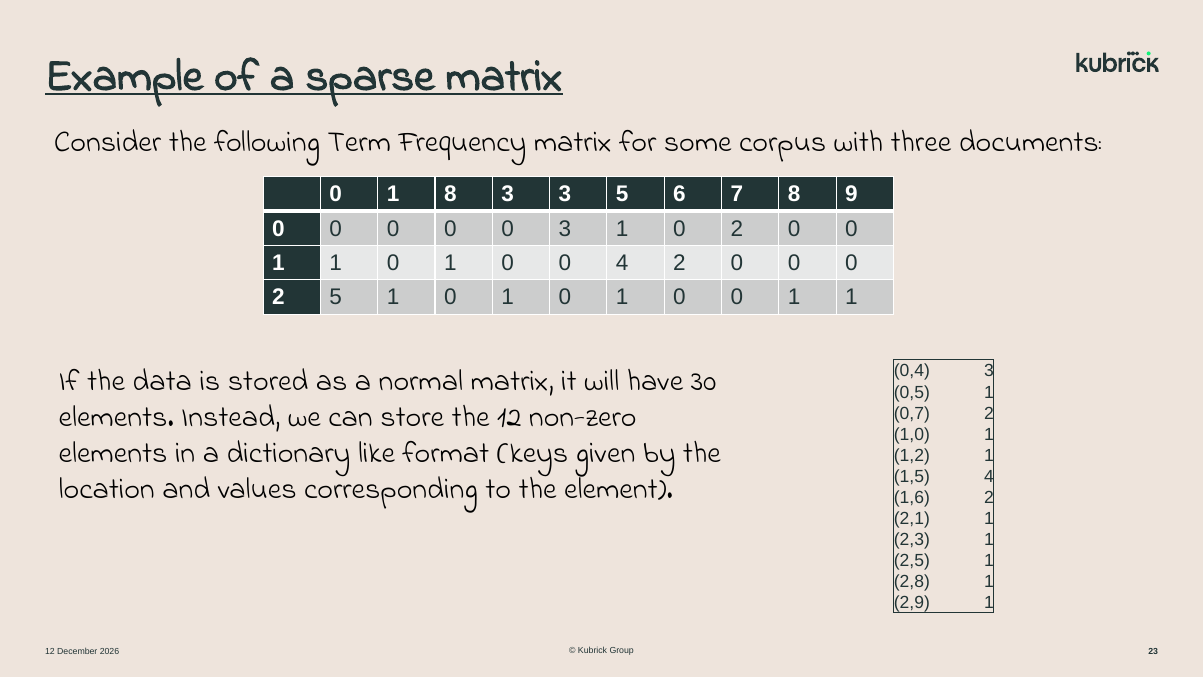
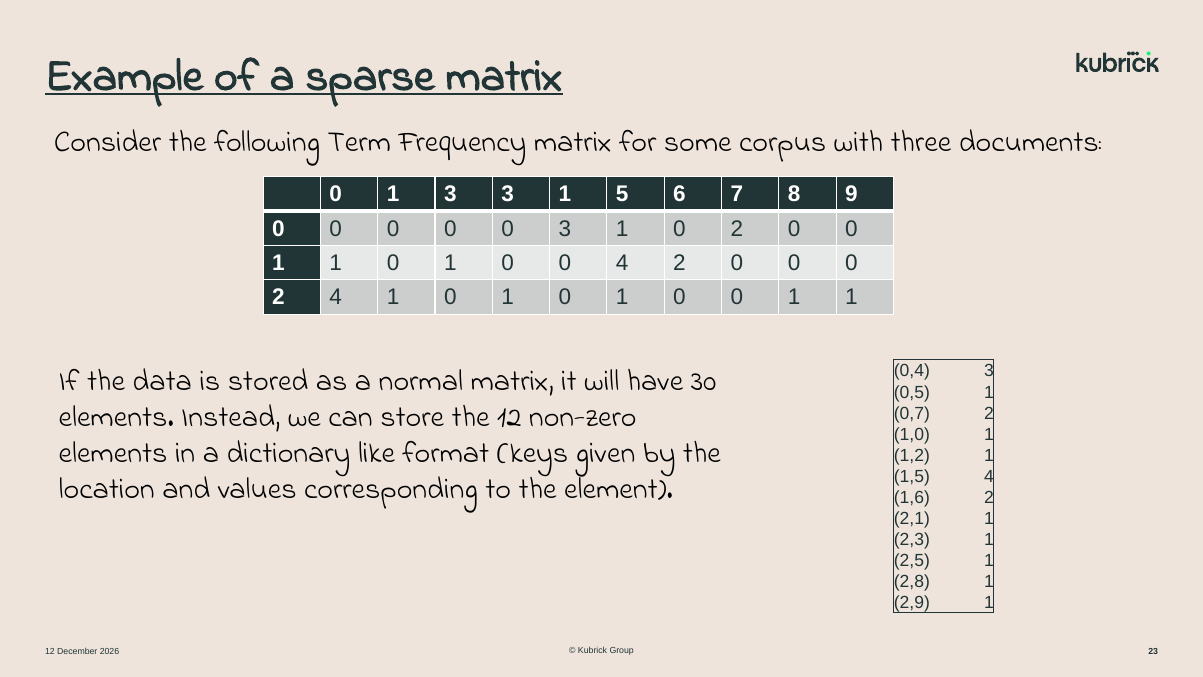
1 8: 8 -> 3
3 at (565, 194): 3 -> 1
2 5: 5 -> 4
